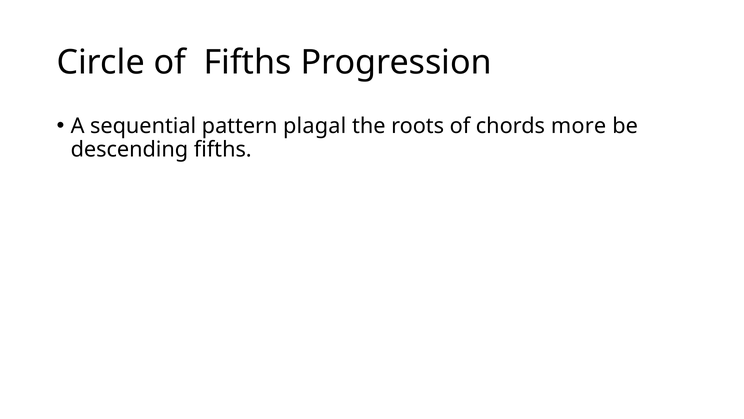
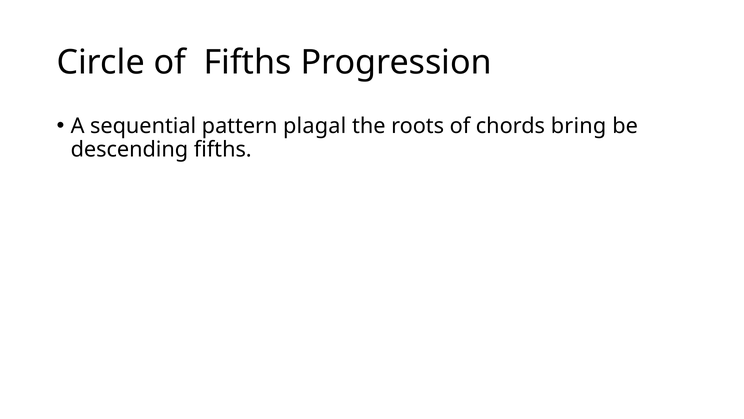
more: more -> bring
